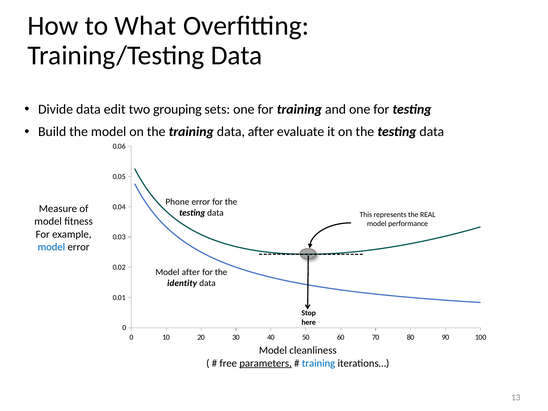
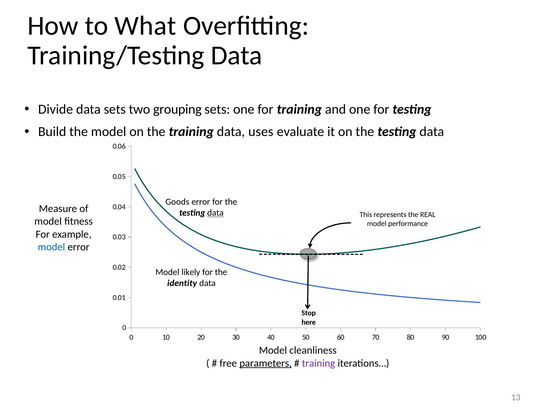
data edit: edit -> sets
data after: after -> uses
Phone: Phone -> Goods
data at (215, 213) underline: none -> present
Model after: after -> likely
training at (319, 363) colour: blue -> purple
